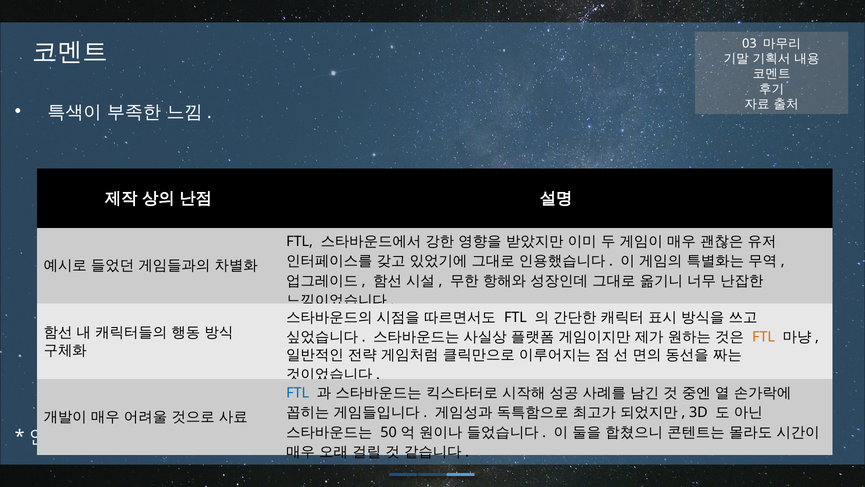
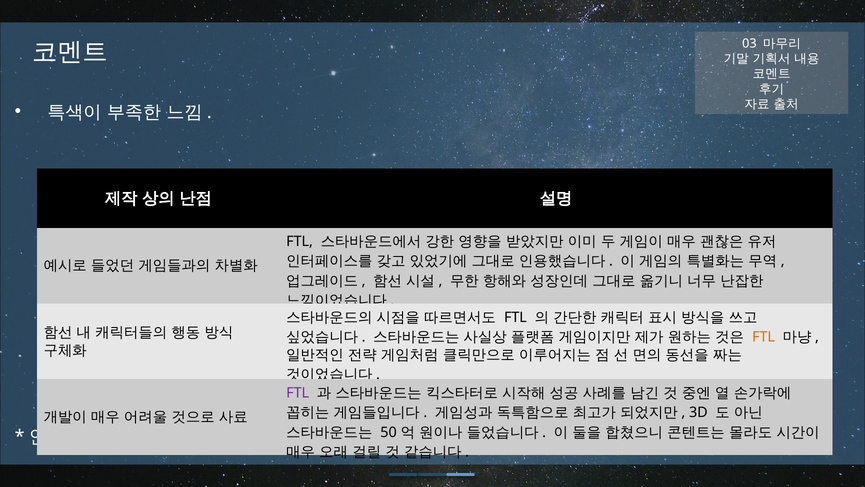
FTL at (298, 393) colour: blue -> purple
